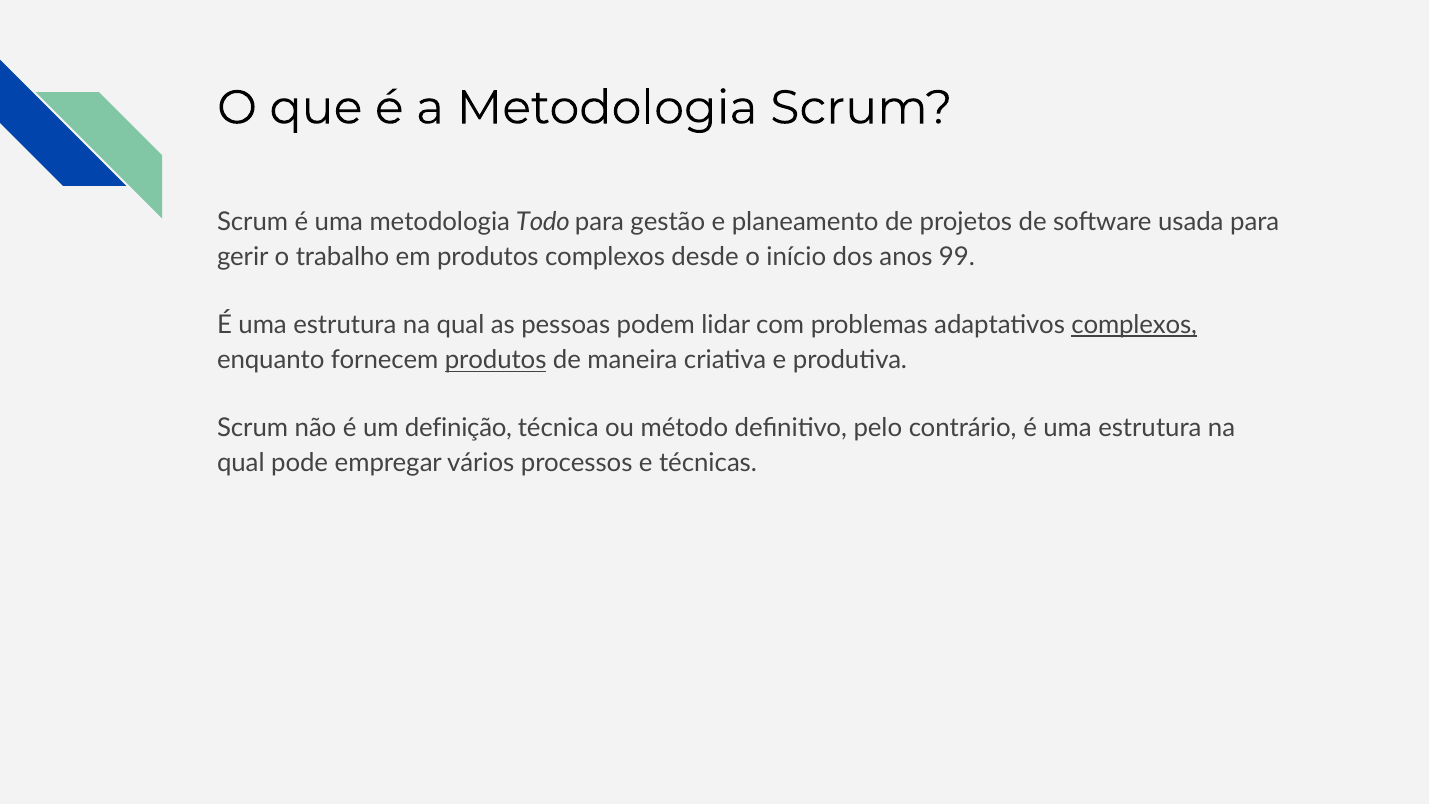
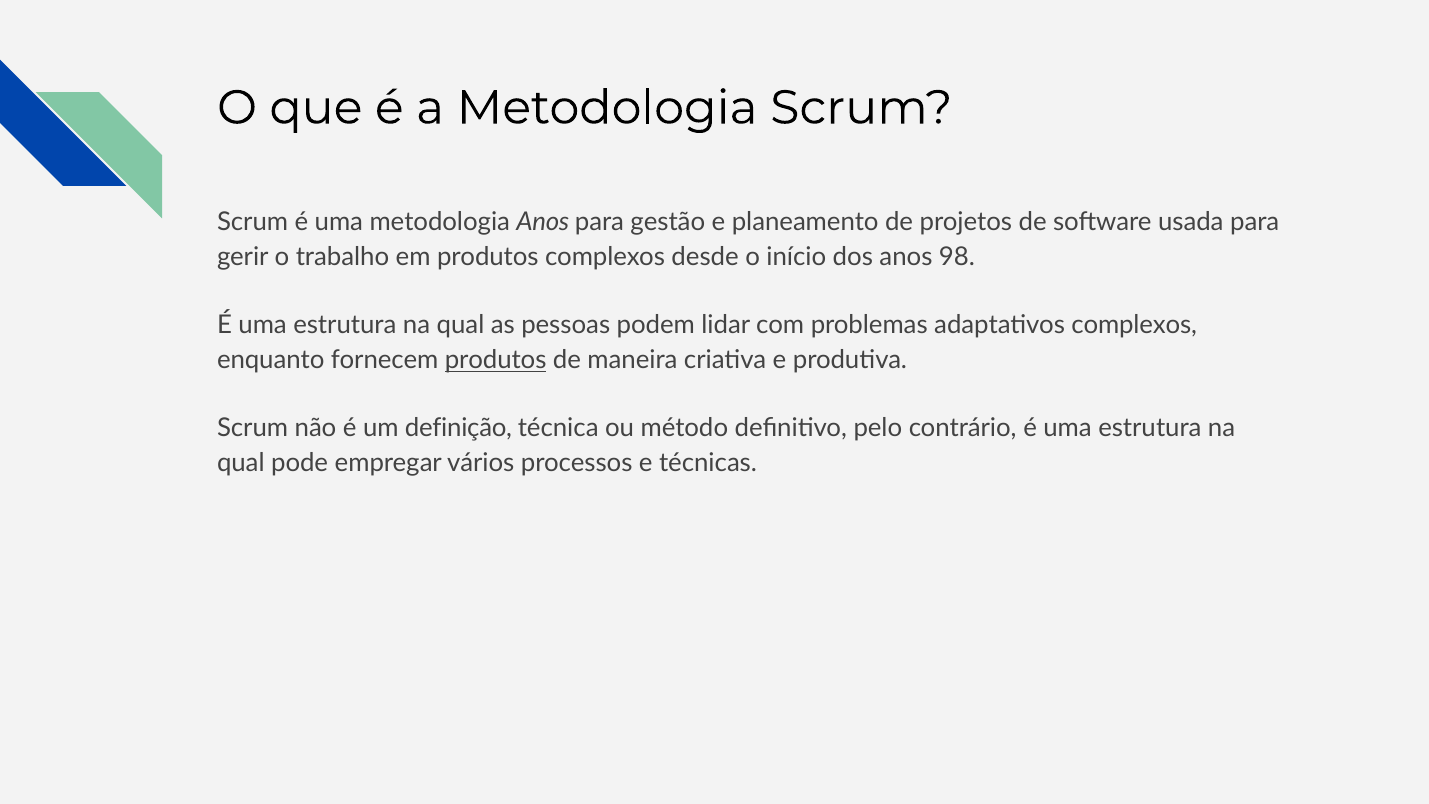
metodologia Todo: Todo -> Anos
99: 99 -> 98
complexos at (1134, 325) underline: present -> none
